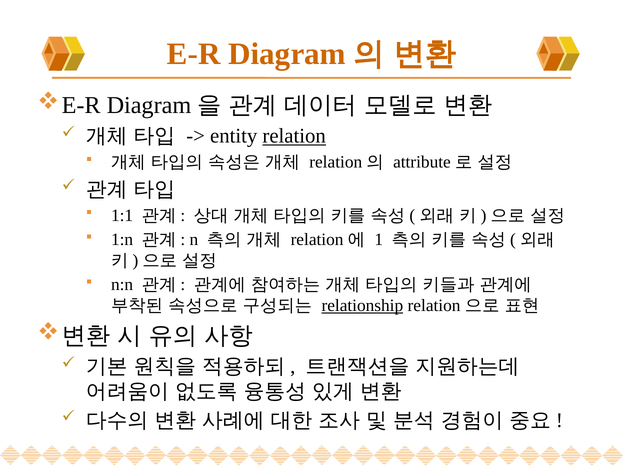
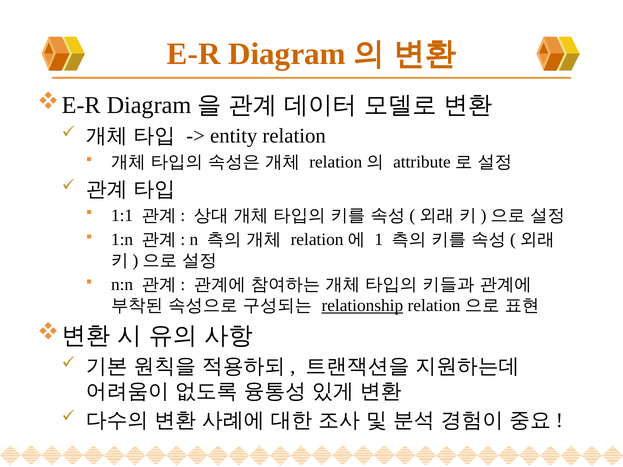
relation at (294, 136) underline: present -> none
